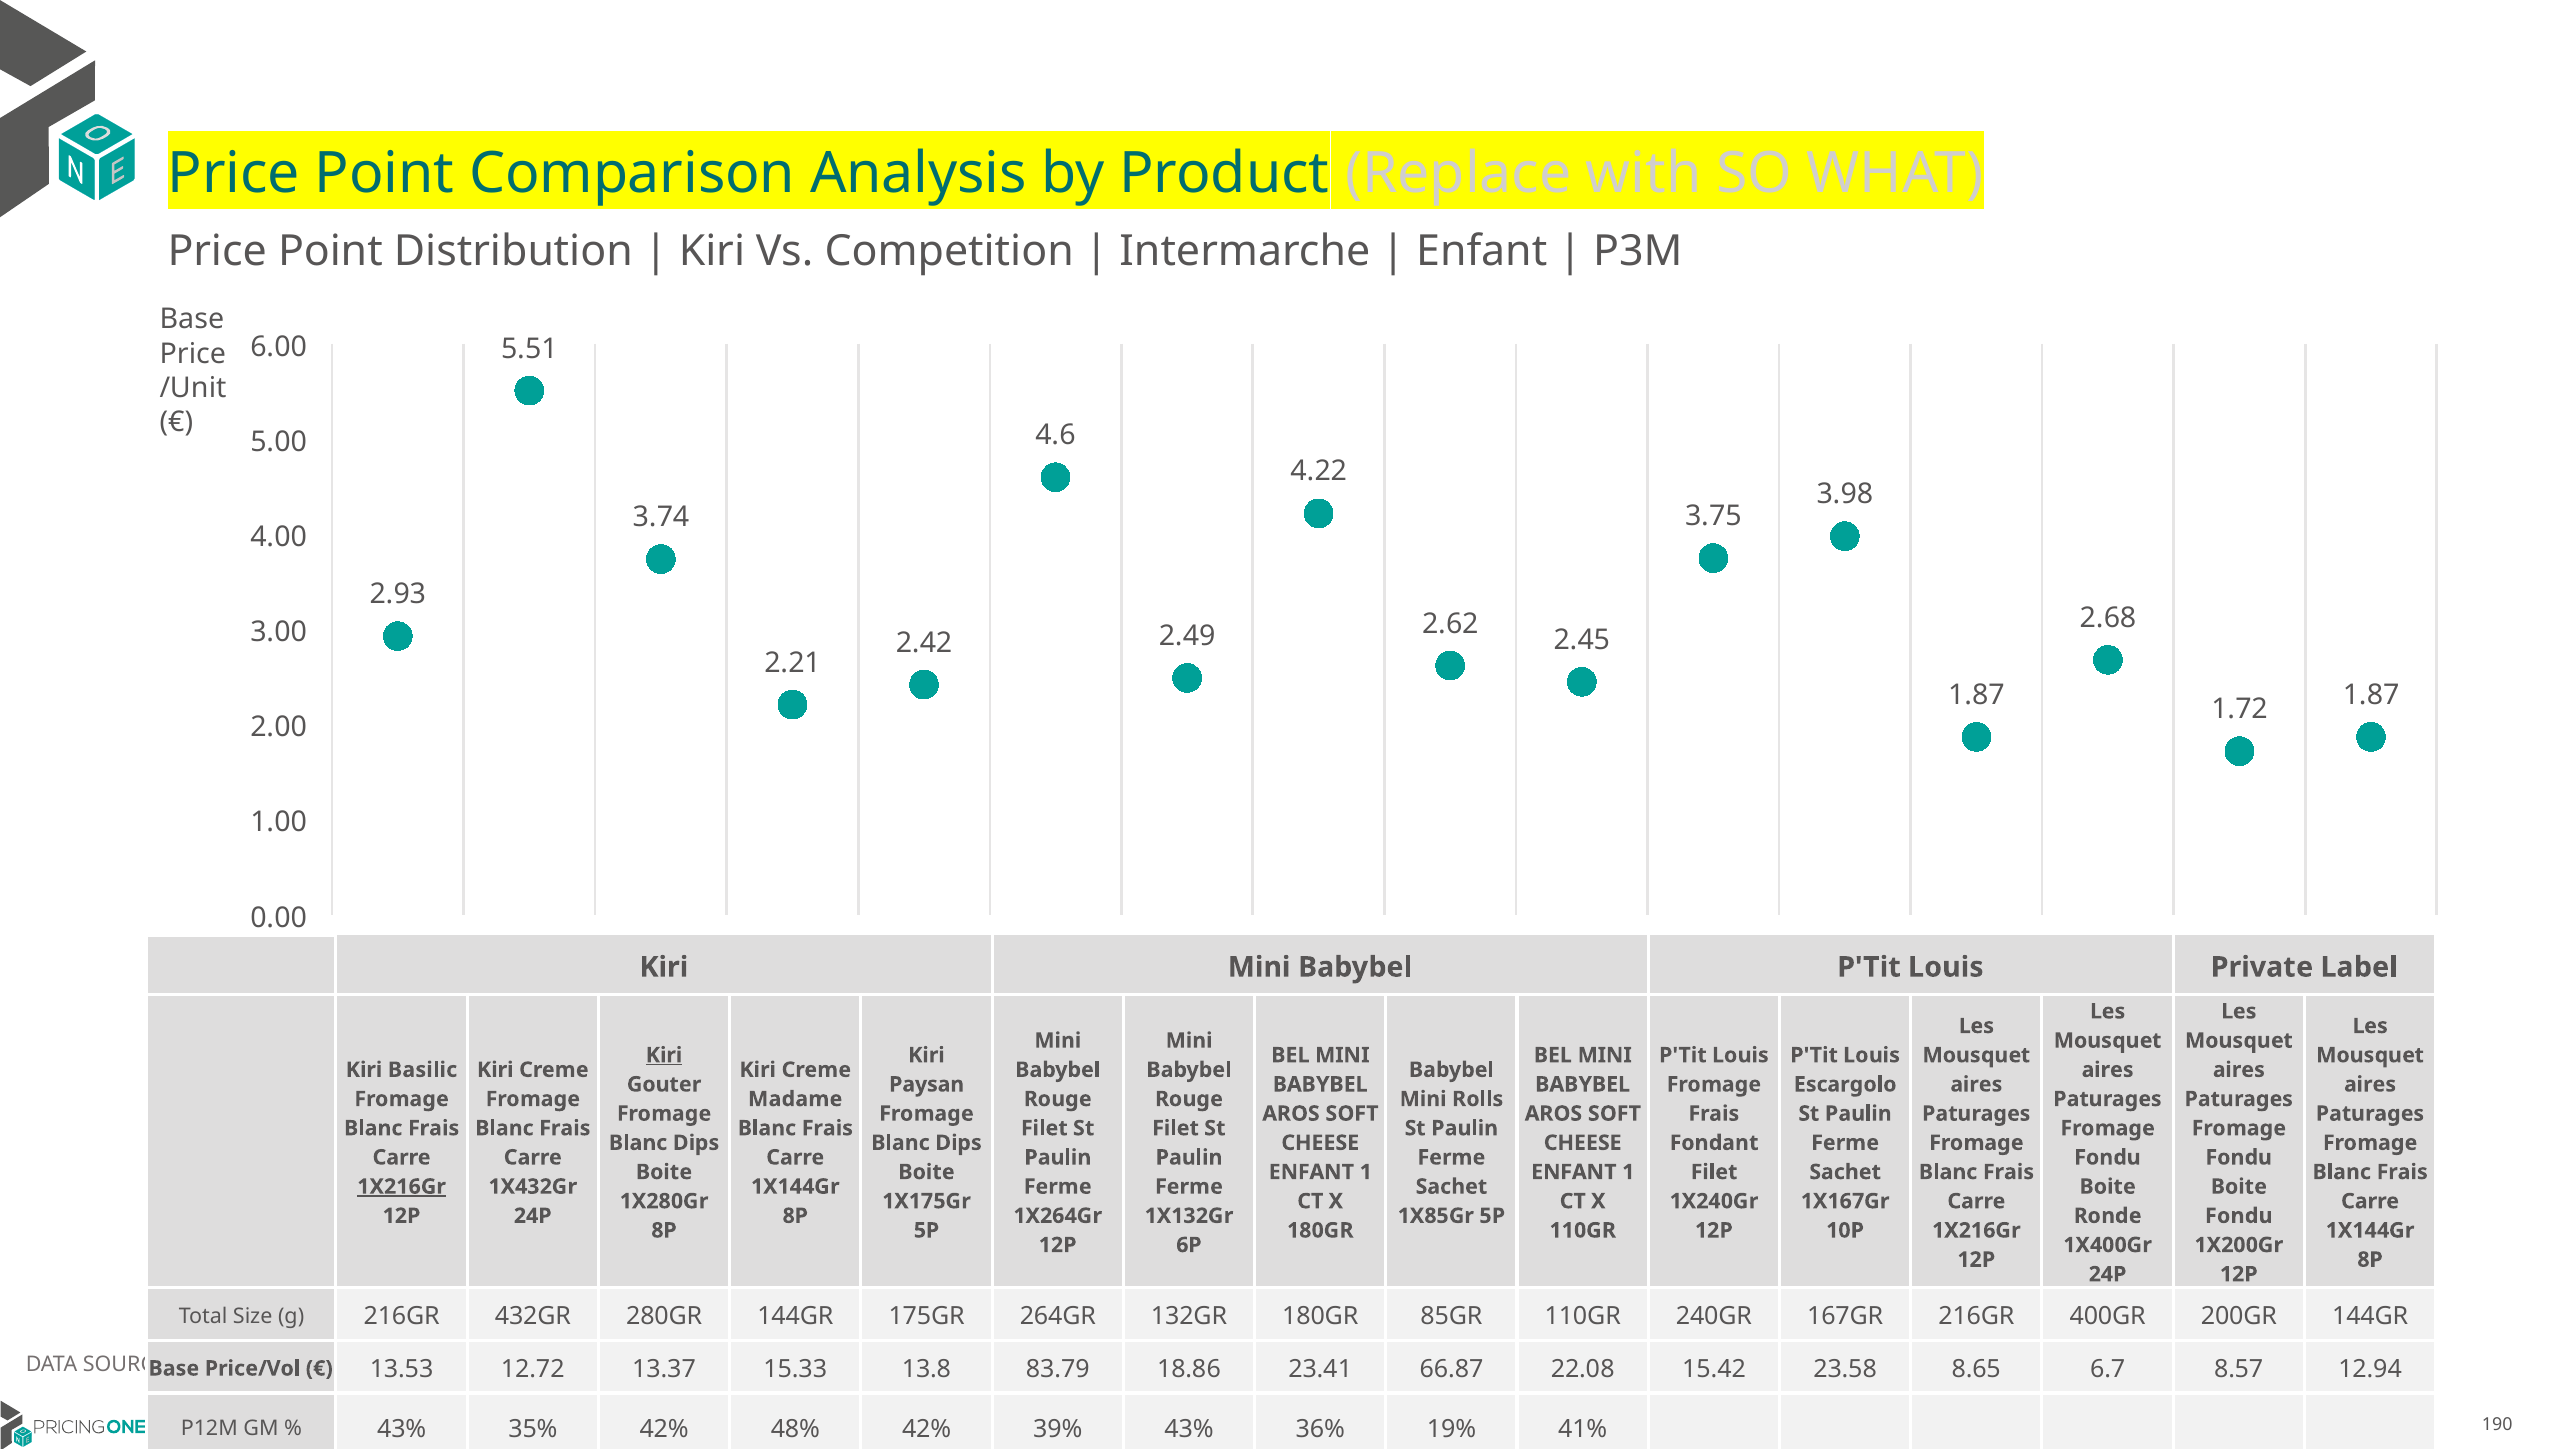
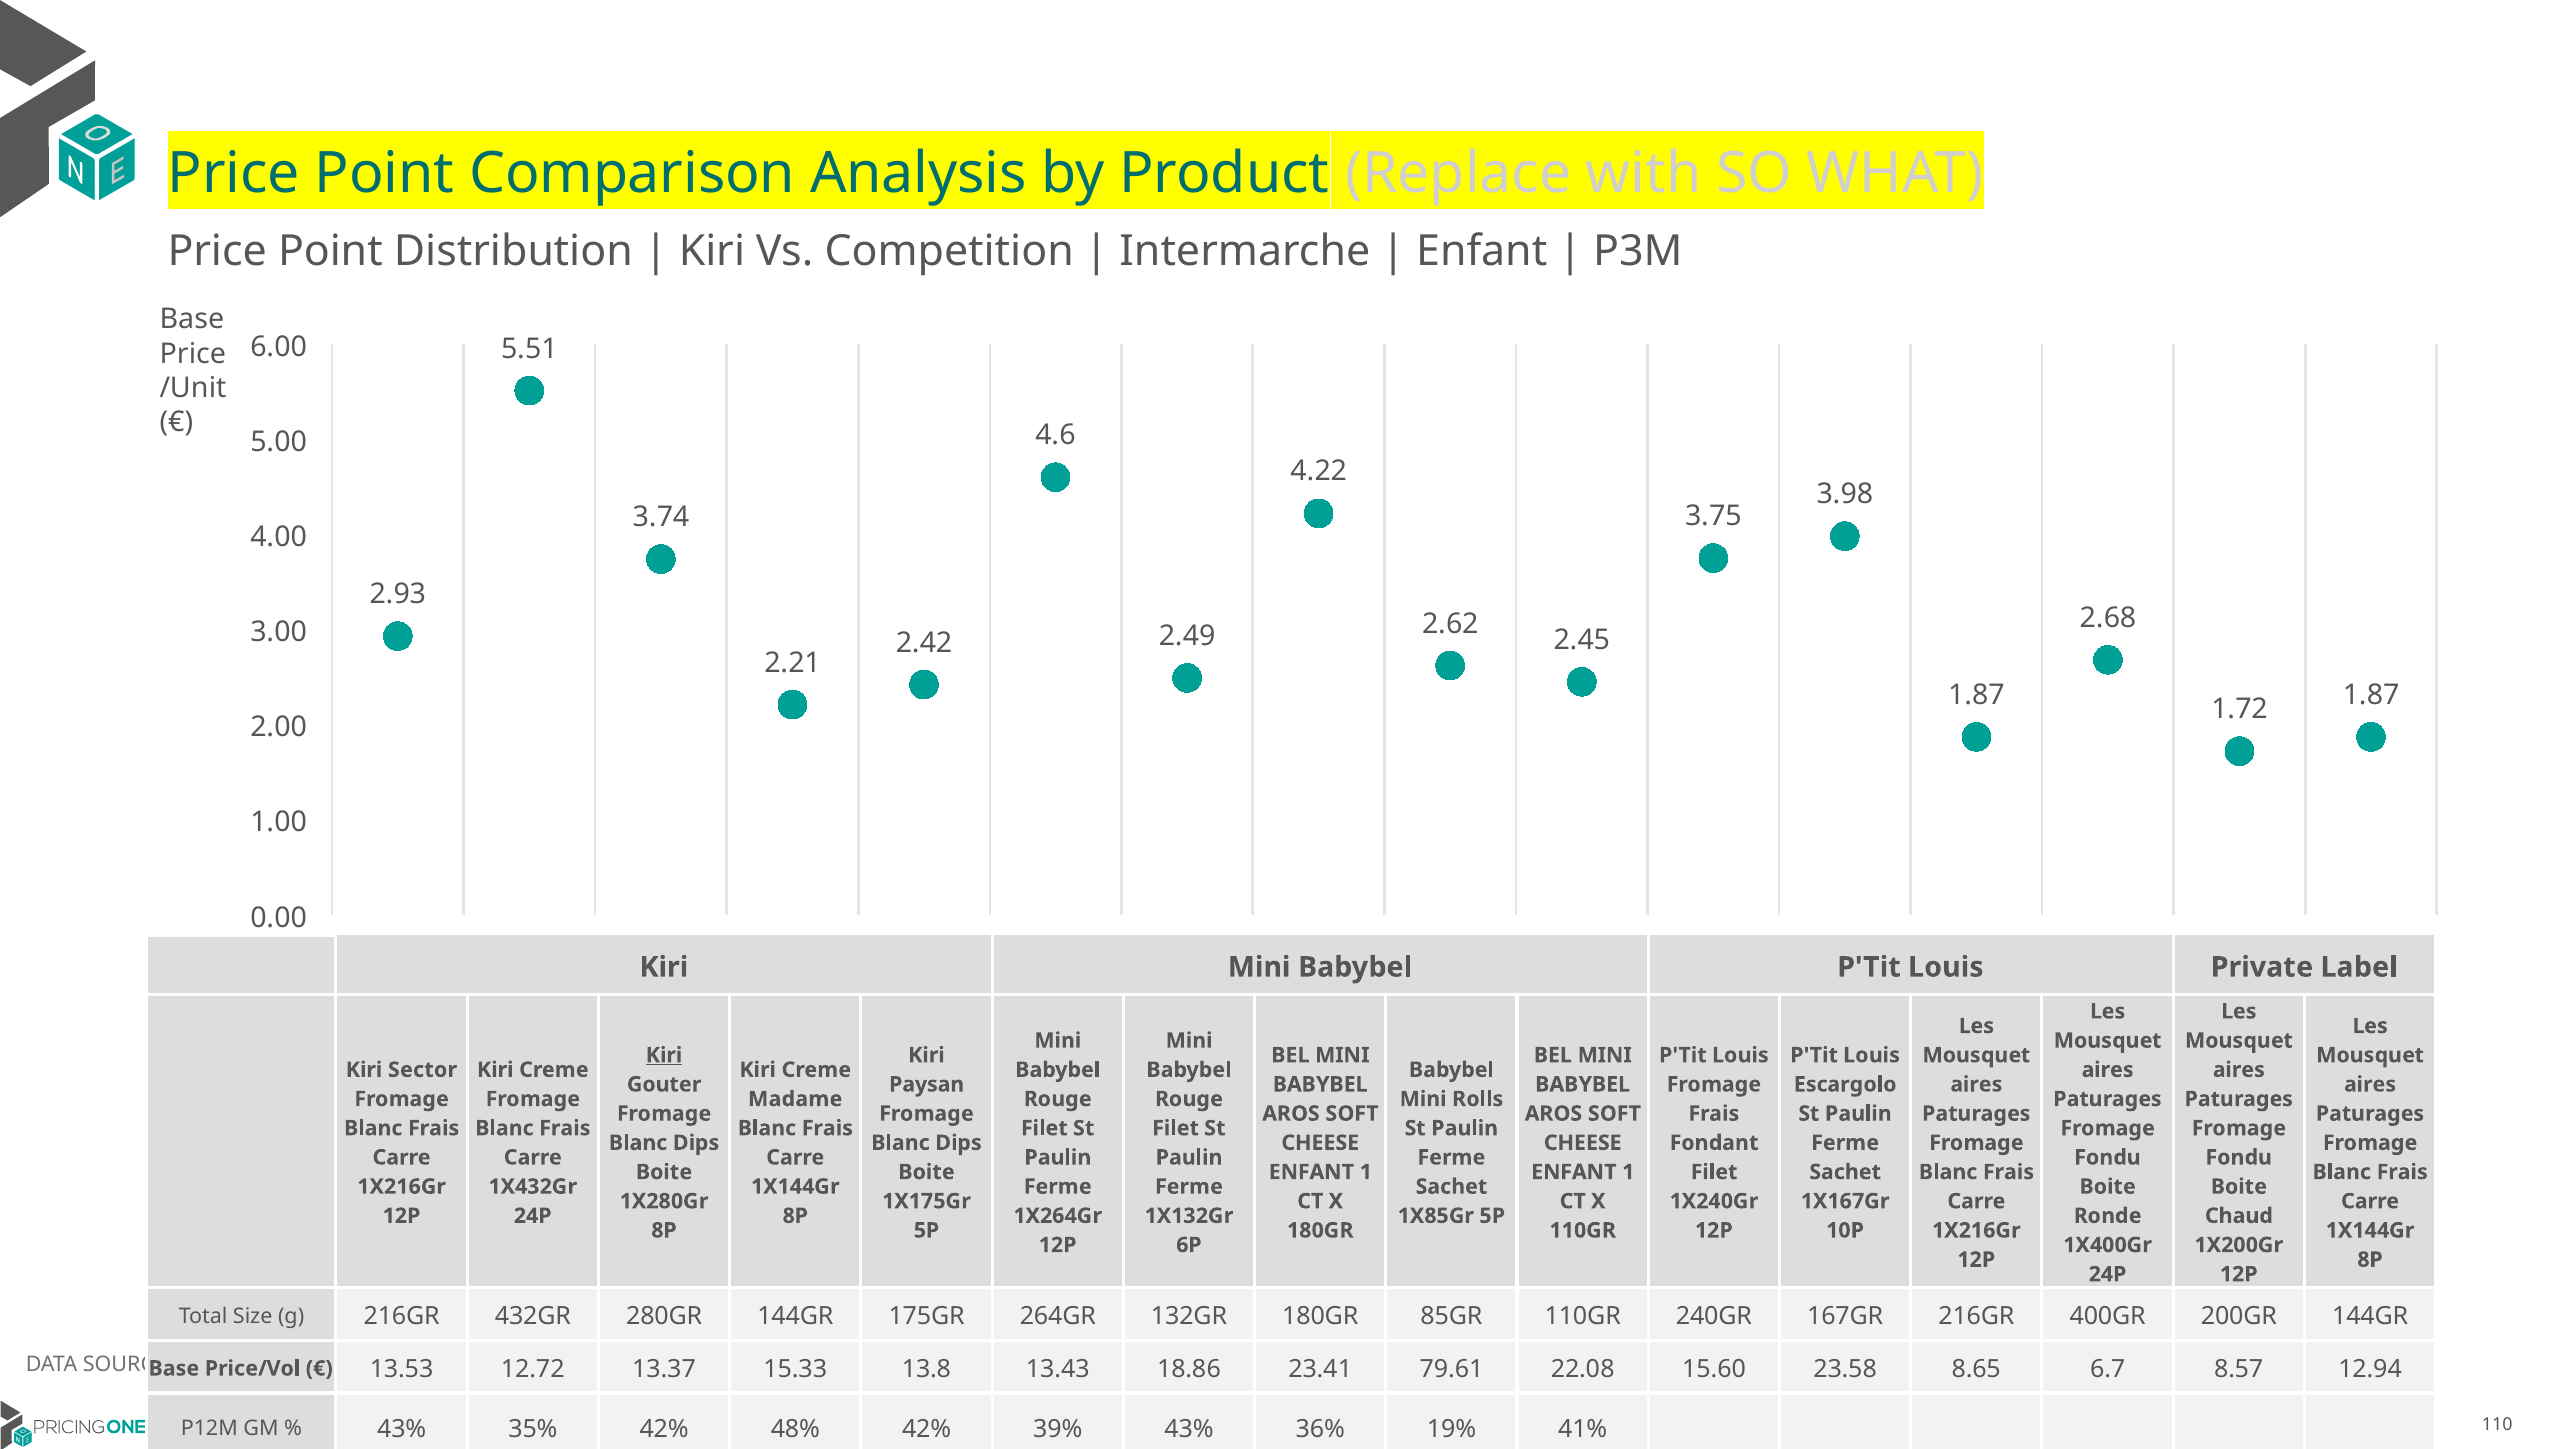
Basilic: Basilic -> Sector
1X216Gr at (402, 1187) underline: present -> none
Fondu at (2239, 1216): Fondu -> Chaud
83.79: 83.79 -> 13.43
66.87: 66.87 -> 79.61
15.42: 15.42 -> 15.60
190: 190 -> 110
